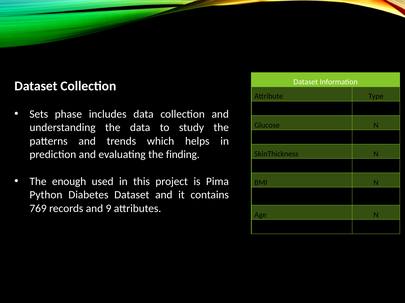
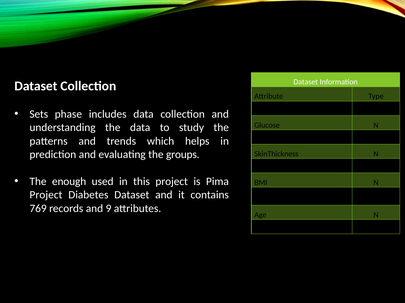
finding: finding -> groups
Python at (46, 195): Python -> Project
